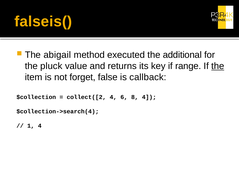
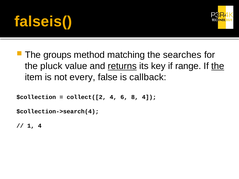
abigail: abigail -> groups
executed: executed -> matching
additional: additional -> searches
returns underline: none -> present
forget: forget -> every
